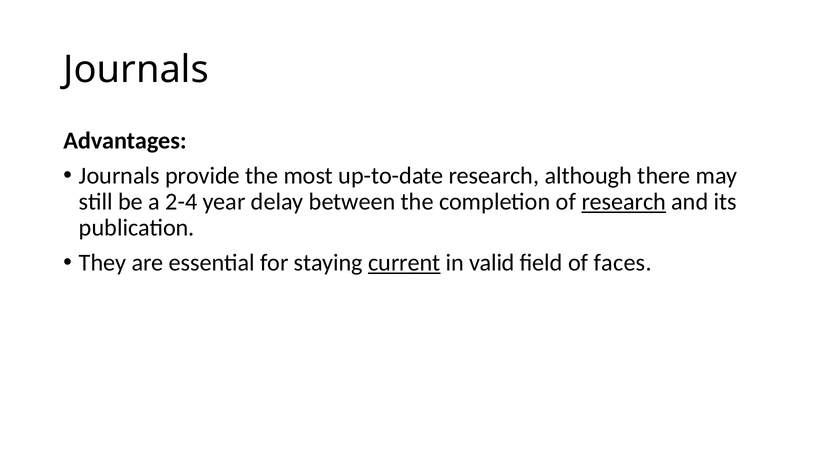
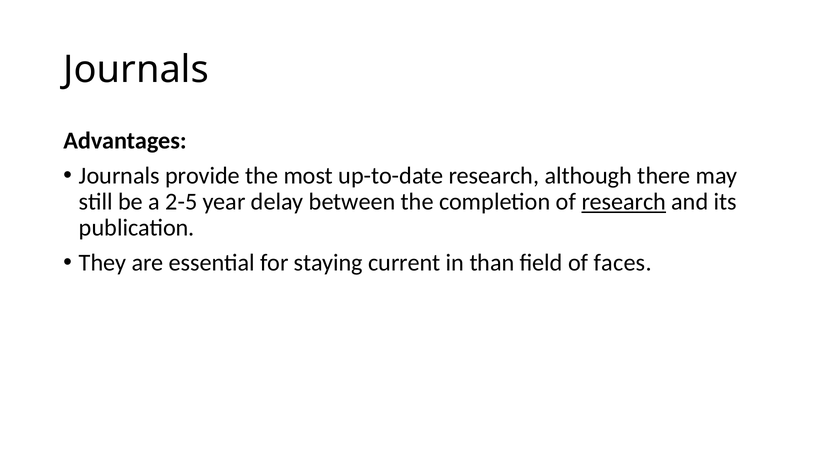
2-4: 2-4 -> 2-5
current underline: present -> none
valid: valid -> than
